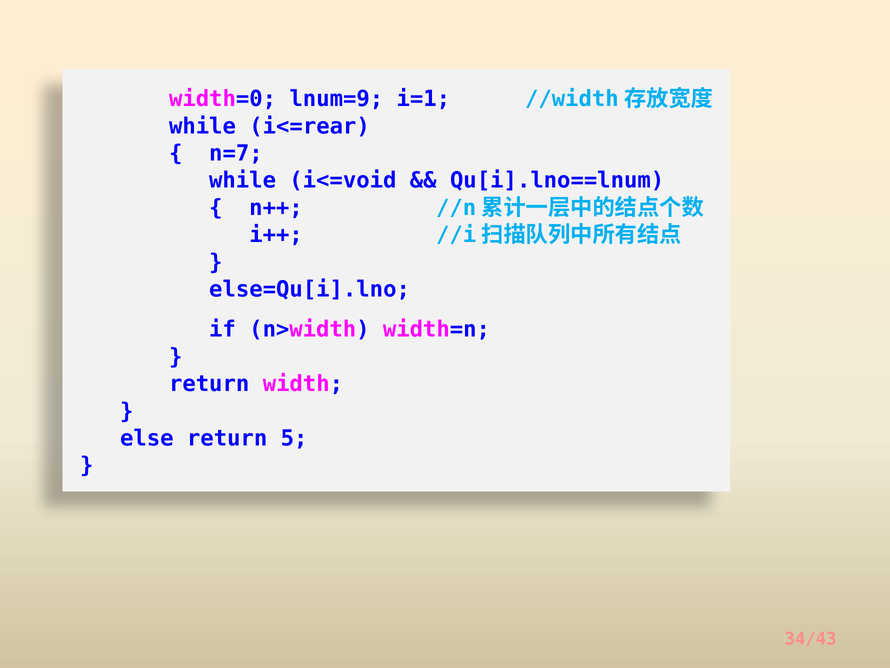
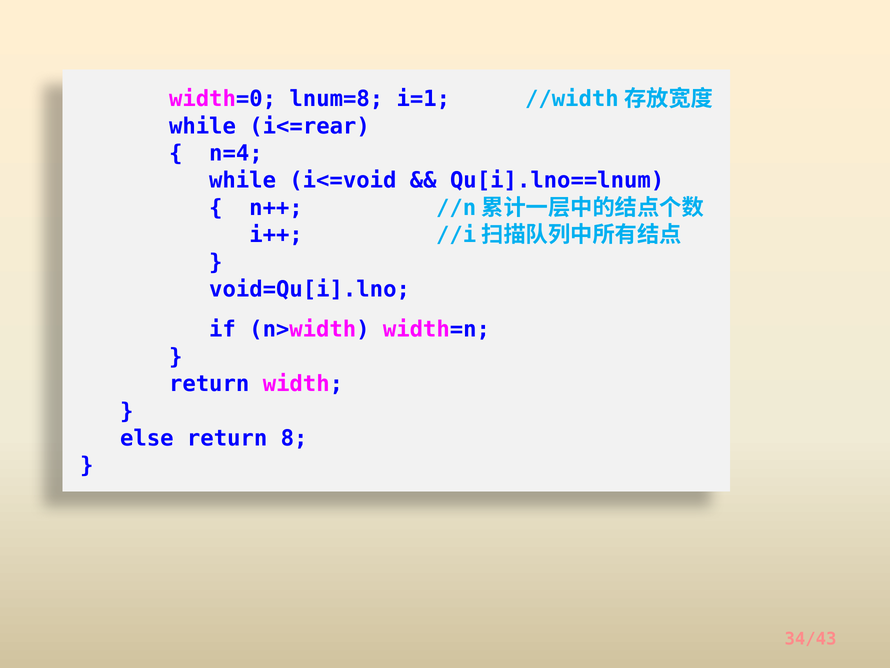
lnum=9: lnum=9 -> lnum=8
n=7: n=7 -> n=4
else=Qu[i].lno: else=Qu[i].lno -> void=Qu[i].lno
5: 5 -> 8
